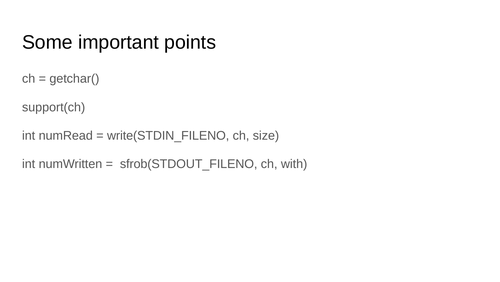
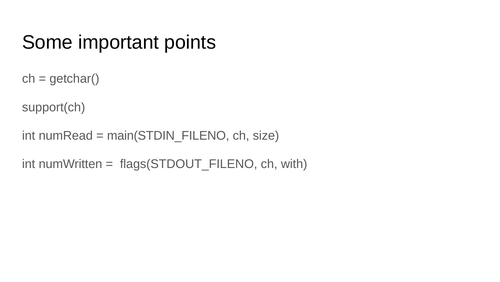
write(STDIN_FILENO: write(STDIN_FILENO -> main(STDIN_FILENO
sfrob(STDOUT_FILENO: sfrob(STDOUT_FILENO -> flags(STDOUT_FILENO
